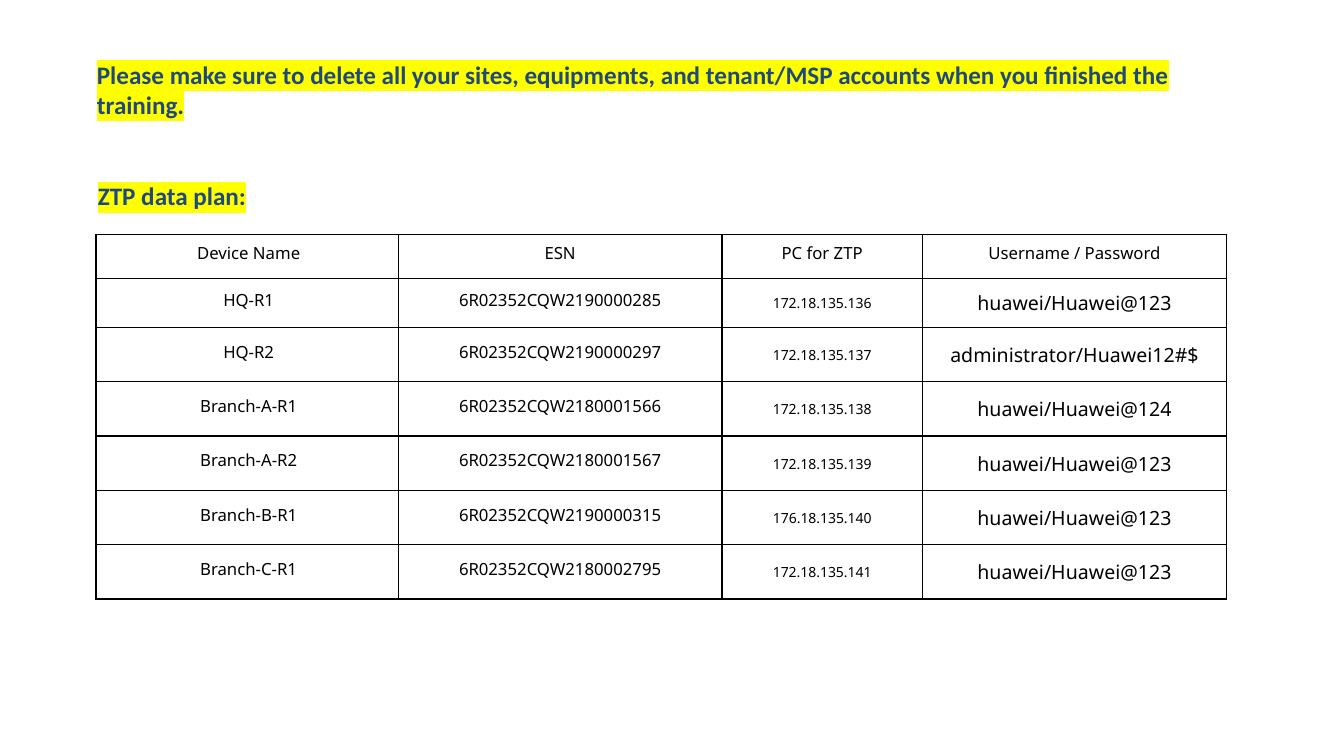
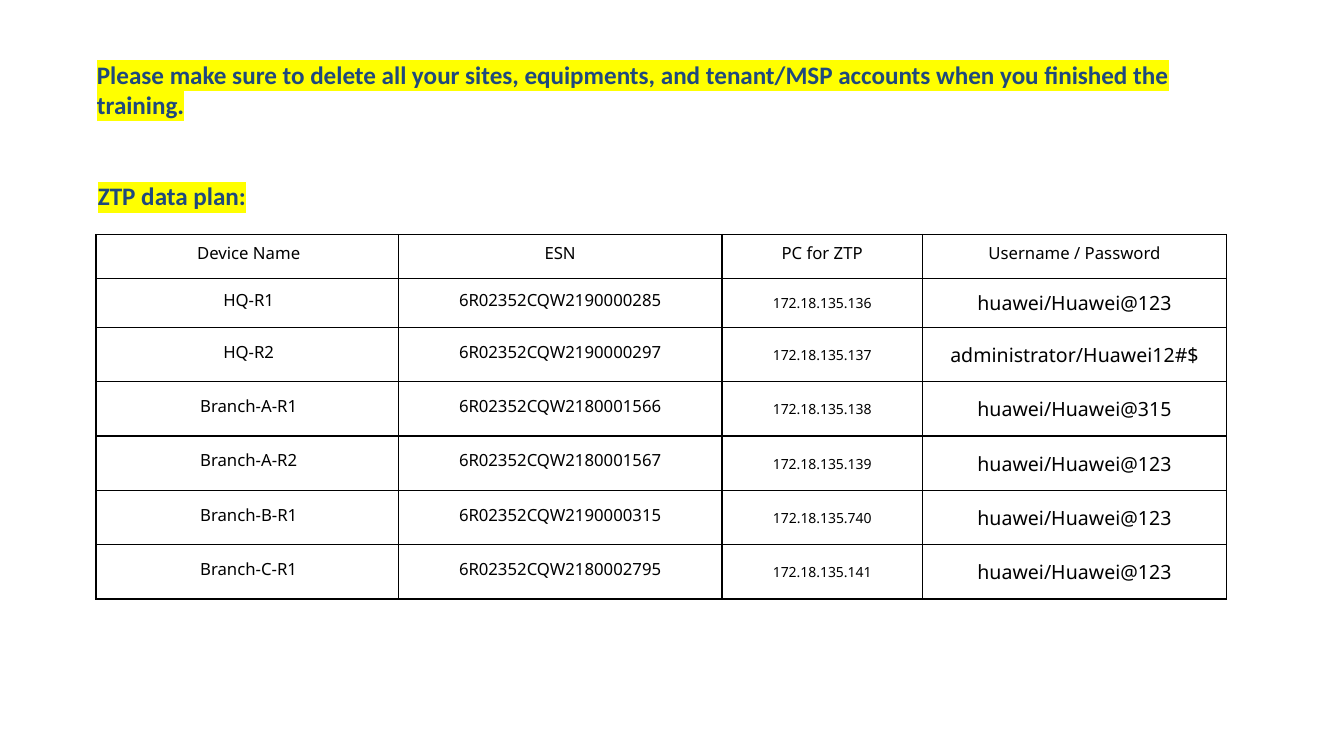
huawei/Huawei@124: huawei/Huawei@124 -> huawei/Huawei@315
176.18.135.140: 176.18.135.140 -> 172.18.135.740
